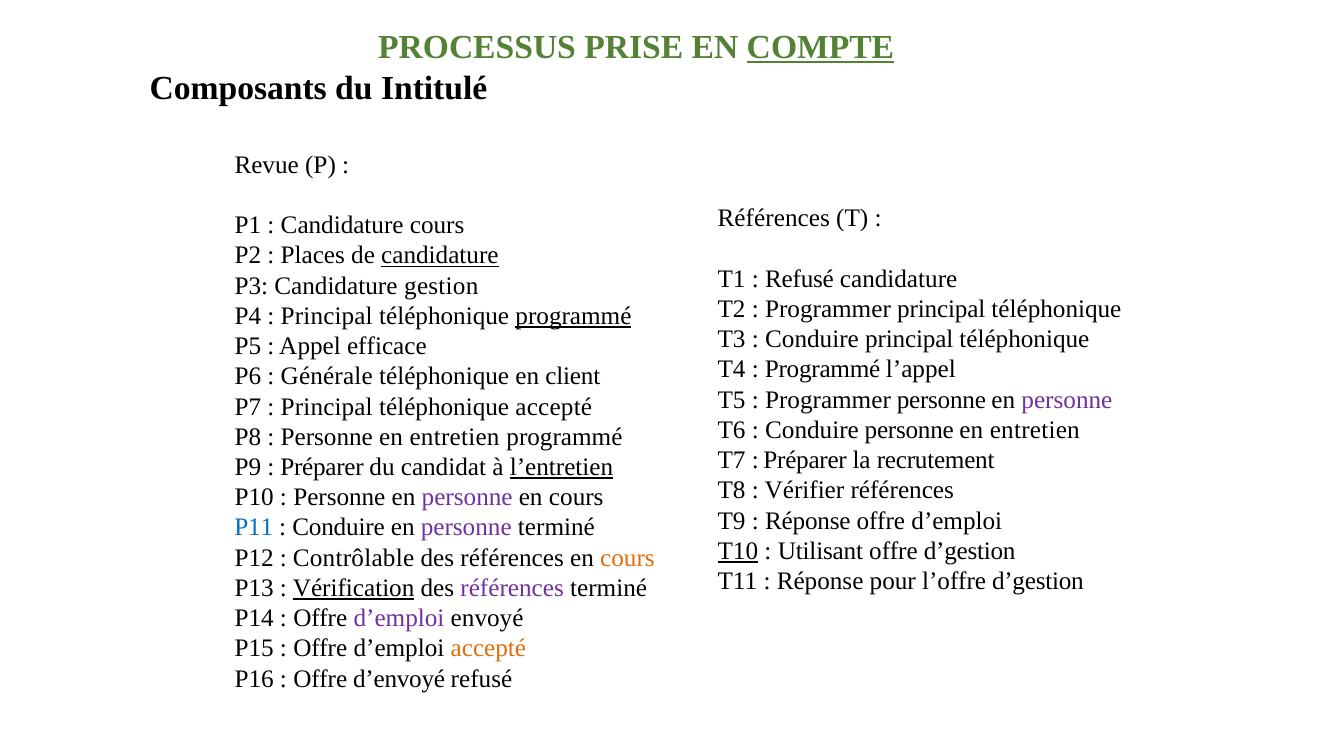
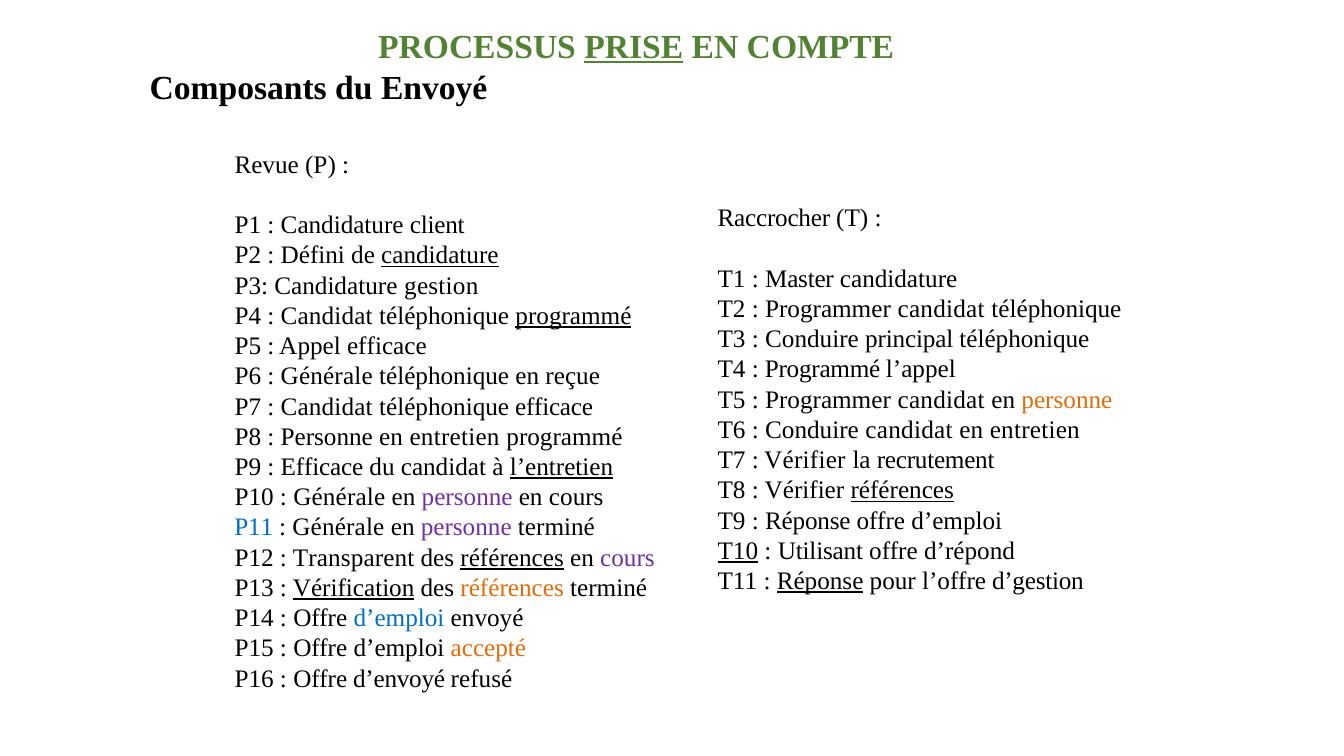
PRISE underline: none -> present
COMPTE underline: present -> none
du Intitulé: Intitulé -> Envoyé
Références at (774, 218): Références -> Raccrocher
Candidature cours: cours -> client
Places: Places -> Défini
Refusé at (799, 279): Refusé -> Master
principal at (941, 309): principal -> candidat
Principal at (327, 316): Principal -> Candidat
client: client -> reçue
personne at (941, 400): personne -> candidat
personne at (1067, 400) colour: purple -> orange
Principal at (327, 407): Principal -> Candidat
téléphonique accepté: accepté -> efficace
Conduire personne: personne -> candidat
Préparer at (805, 460): Préparer -> Vérifier
Préparer at (322, 467): Préparer -> Efficace
références at (902, 490) underline: none -> present
Personne at (339, 497): Personne -> Générale
Conduire at (339, 528): Conduire -> Générale
offre d’gestion: d’gestion -> d’répond
Contrôlable: Contrôlable -> Transparent
références at (512, 558) underline: none -> present
cours at (627, 558) colour: orange -> purple
Réponse at (820, 581) underline: none -> present
références at (512, 588) colour: purple -> orange
d’emploi at (399, 618) colour: purple -> blue
